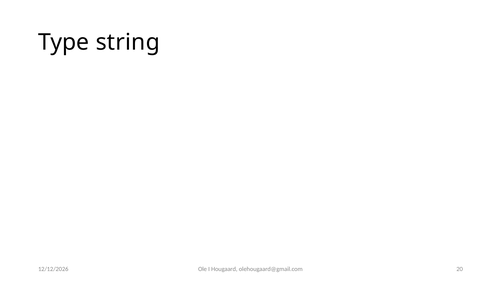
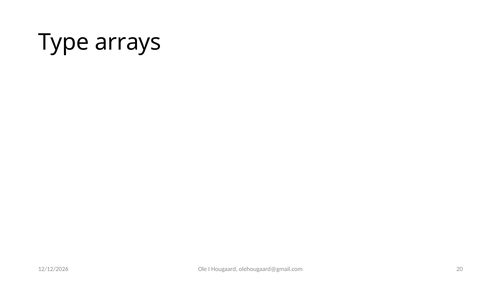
string: string -> arrays
